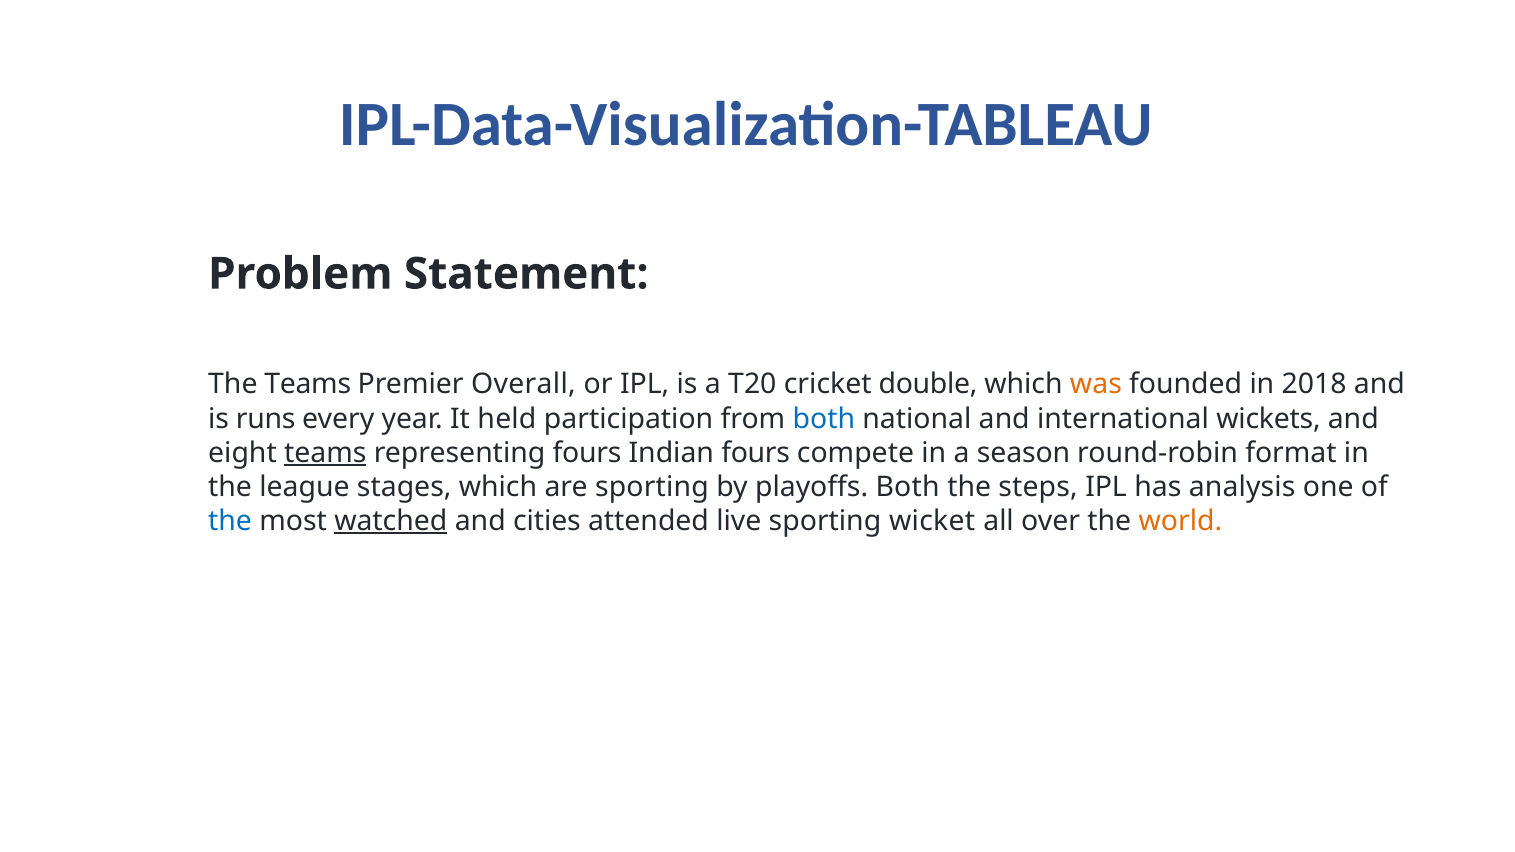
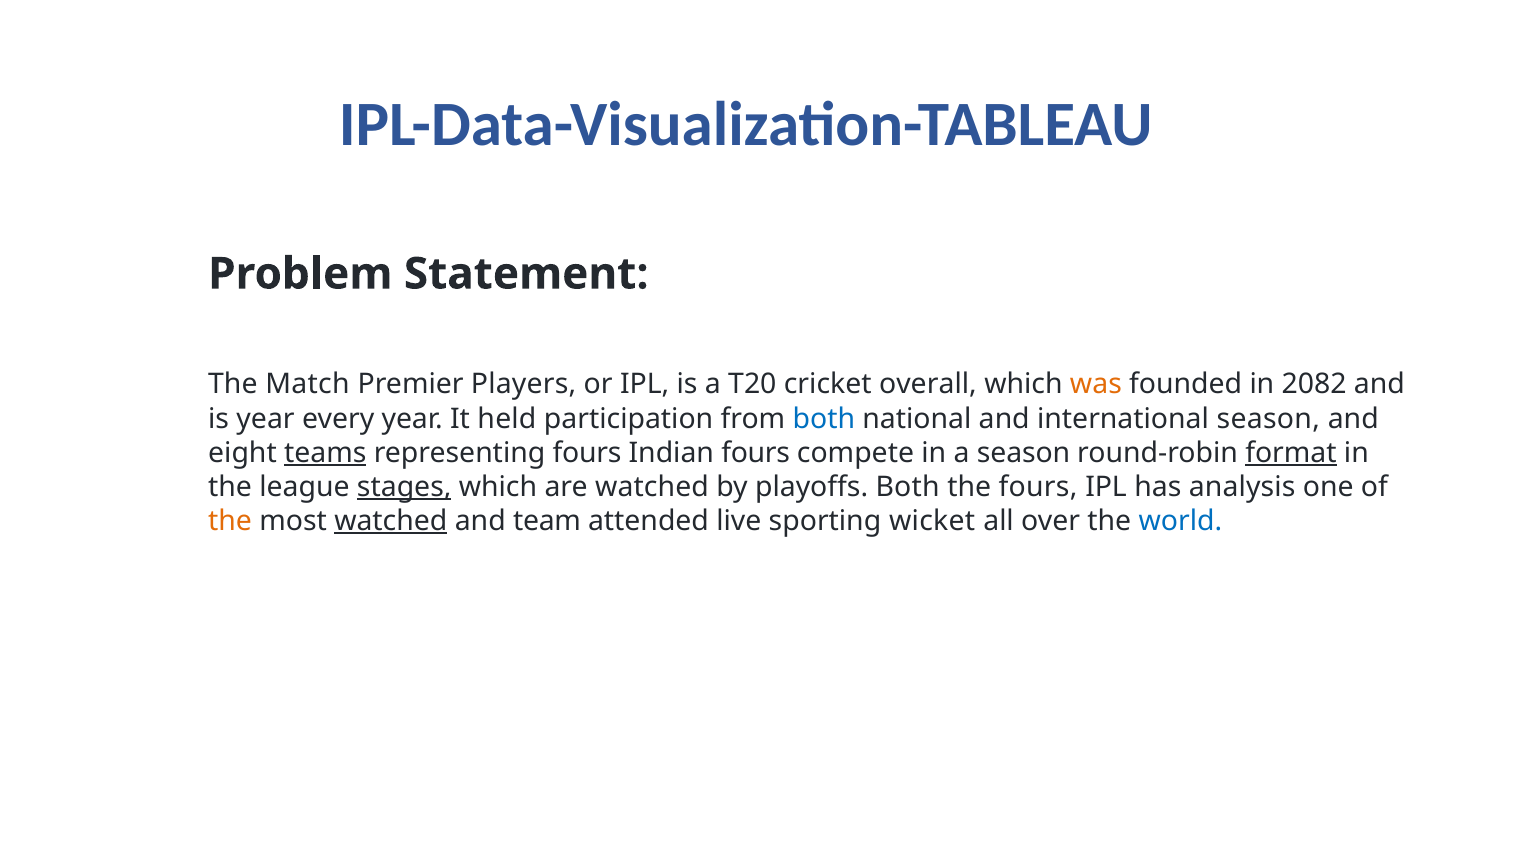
The Teams: Teams -> Match
Overall: Overall -> Players
double: double -> overall
2018: 2018 -> 2082
is runs: runs -> year
international wickets: wickets -> season
format underline: none -> present
stages underline: none -> present
are sporting: sporting -> watched
the steps: steps -> fours
the at (230, 521) colour: blue -> orange
cities: cities -> team
world colour: orange -> blue
